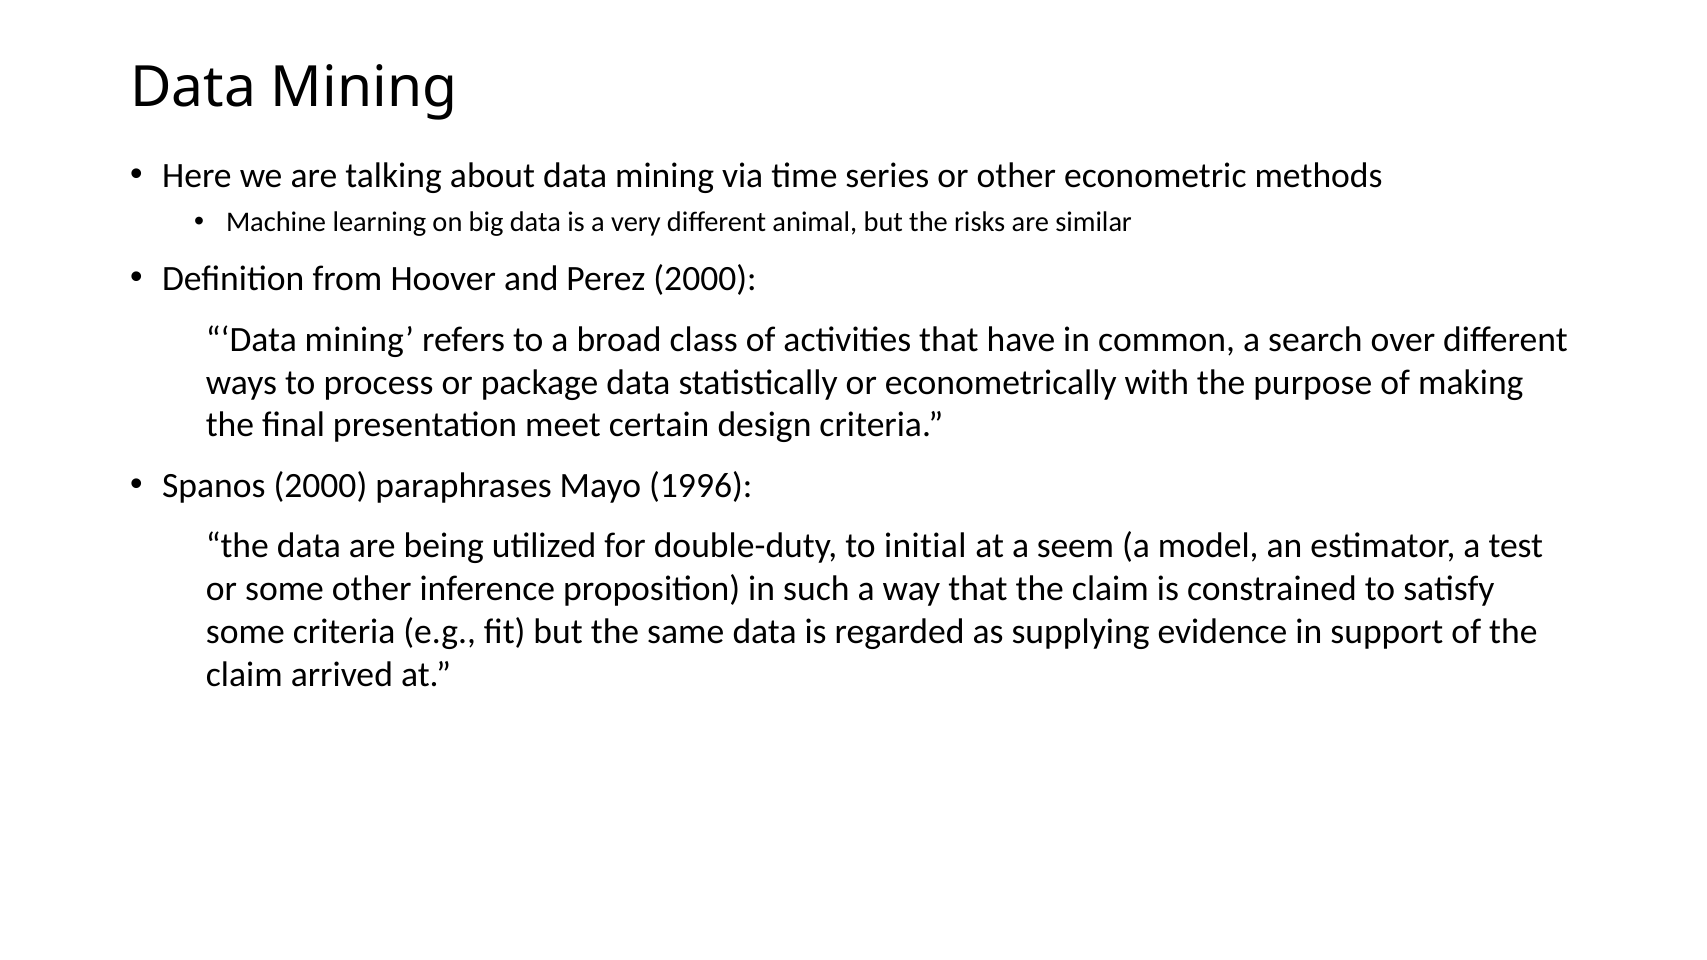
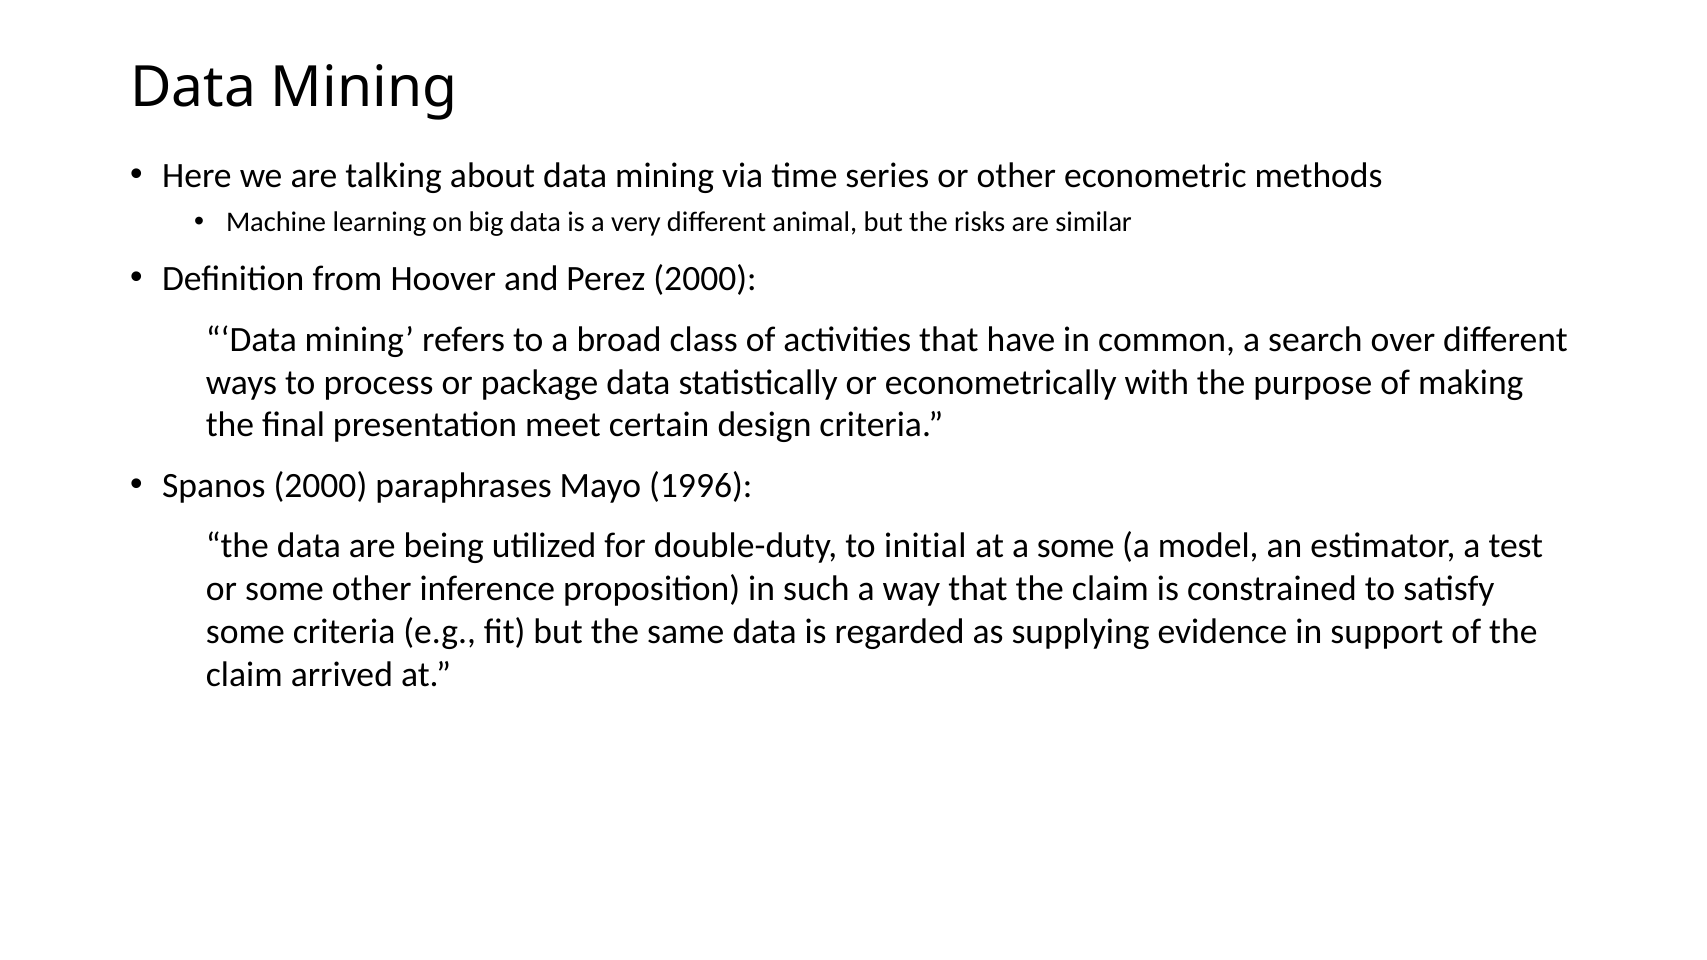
a seem: seem -> some
